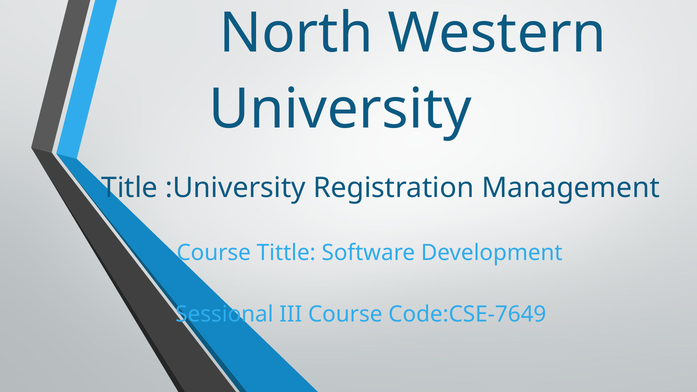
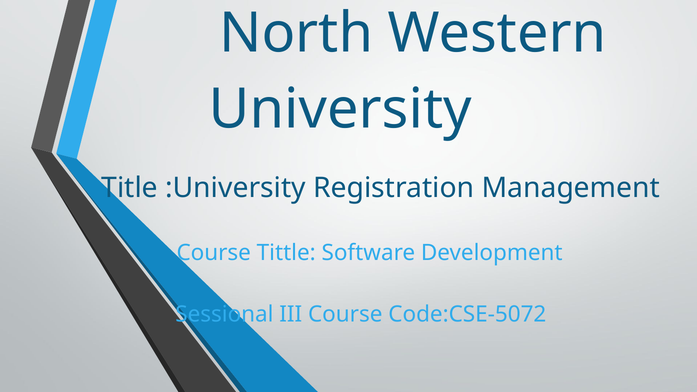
Code:CSE-7649: Code:CSE-7649 -> Code:CSE-5072
